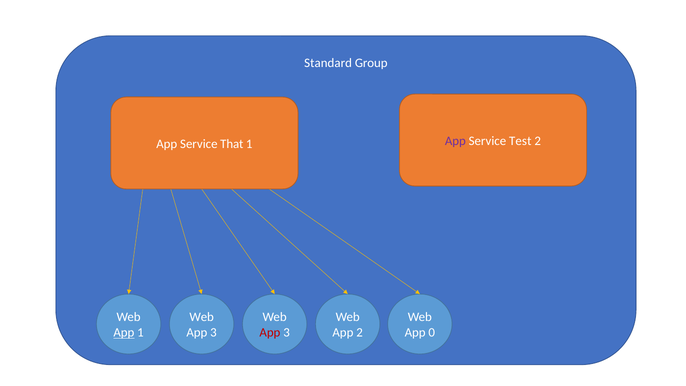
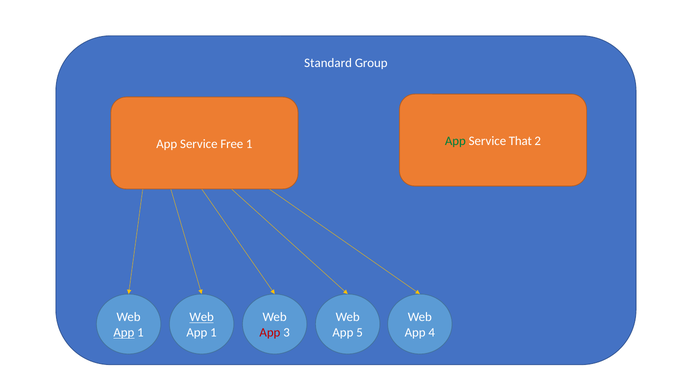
App at (455, 141) colour: purple -> green
Test: Test -> That
That: That -> Free
Web at (202, 317) underline: none -> present
3 at (213, 333): 3 -> 1
App 2: 2 -> 5
0: 0 -> 4
